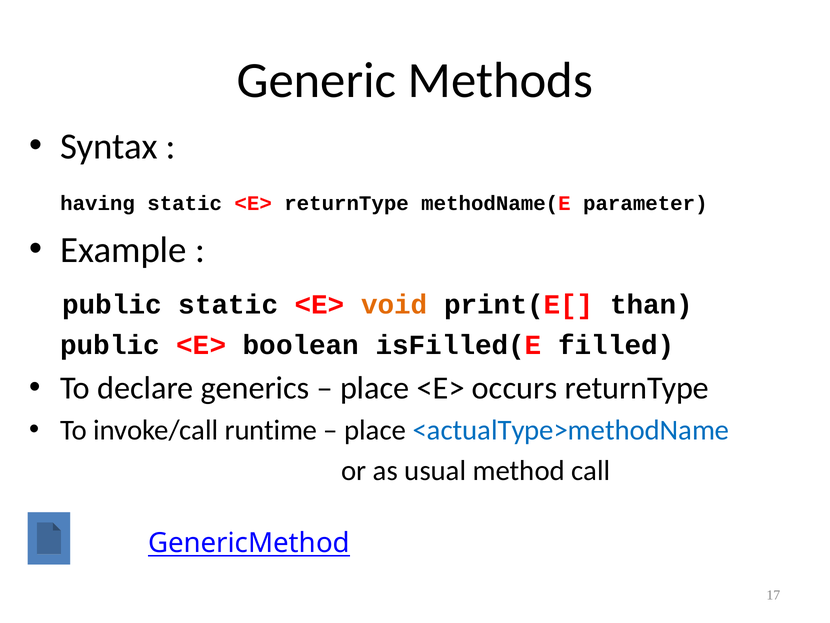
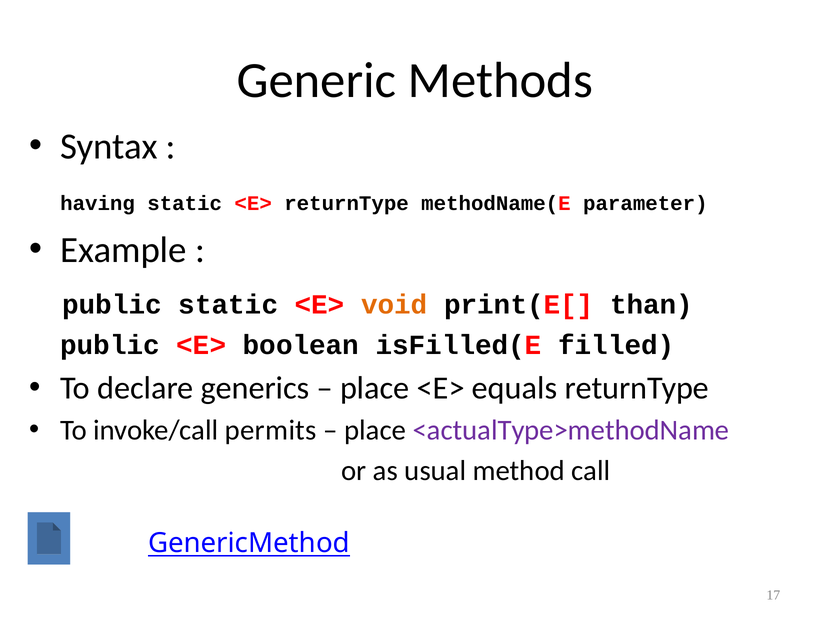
occurs: occurs -> equals
runtime: runtime -> permits
<actualType>methodName colour: blue -> purple
